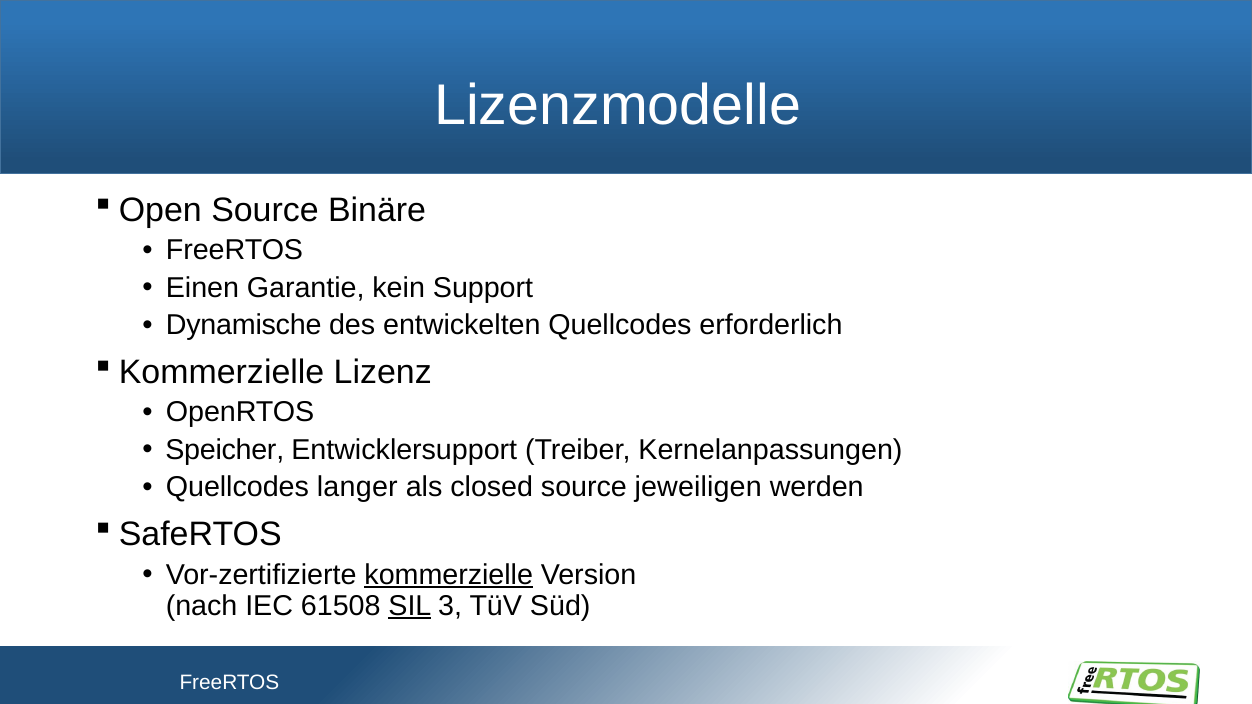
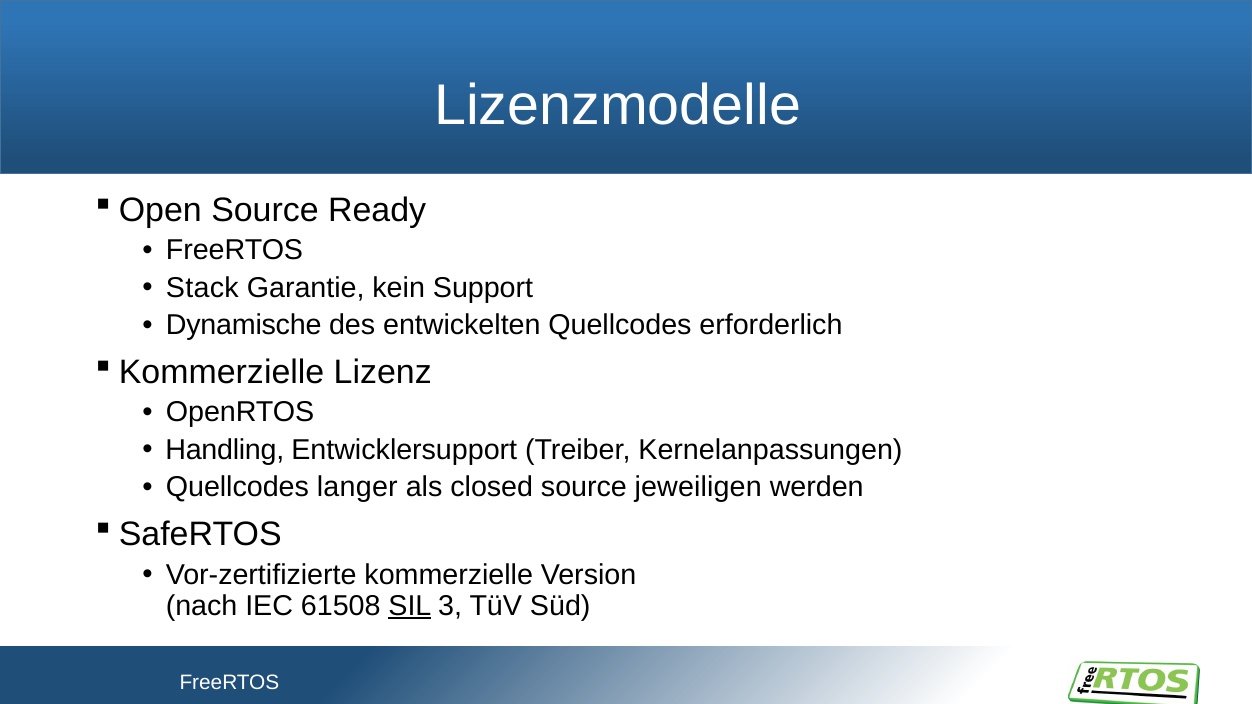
Binäre: Binäre -> Ready
Einen: Einen -> Stack
Speicher: Speicher -> Handling
kommerzielle underline: present -> none
